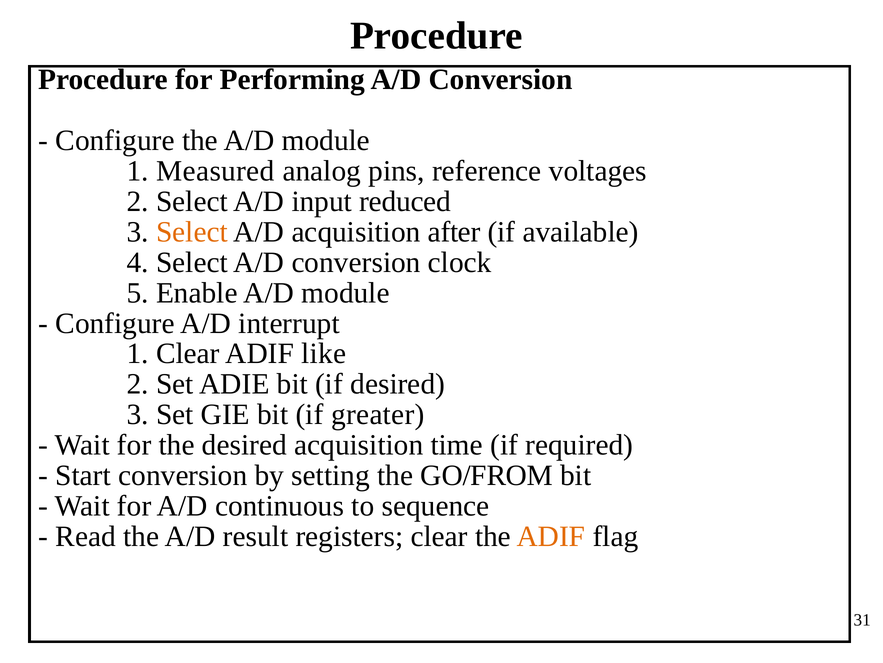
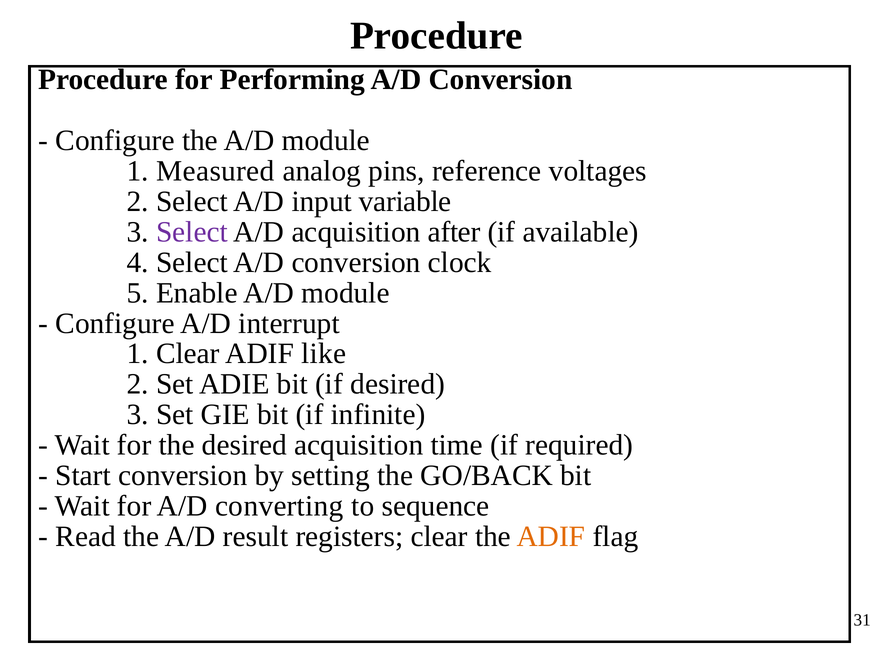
reduced: reduced -> variable
Select at (192, 232) colour: orange -> purple
greater: greater -> infinite
GO/FROM: GO/FROM -> GO/BACK
continuous: continuous -> converting
